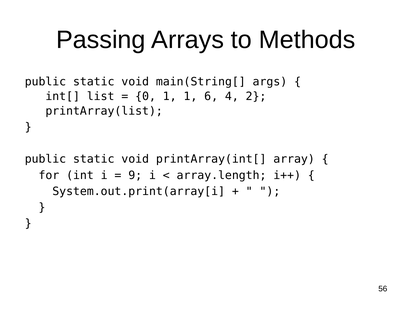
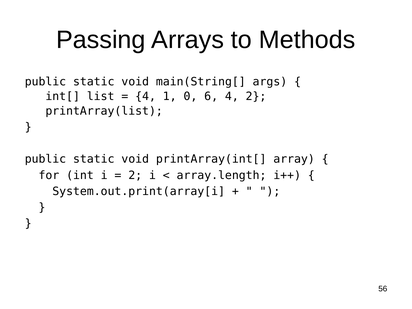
0 at (146, 96): 0 -> 4
1 1: 1 -> 0
9 at (135, 175): 9 -> 2
